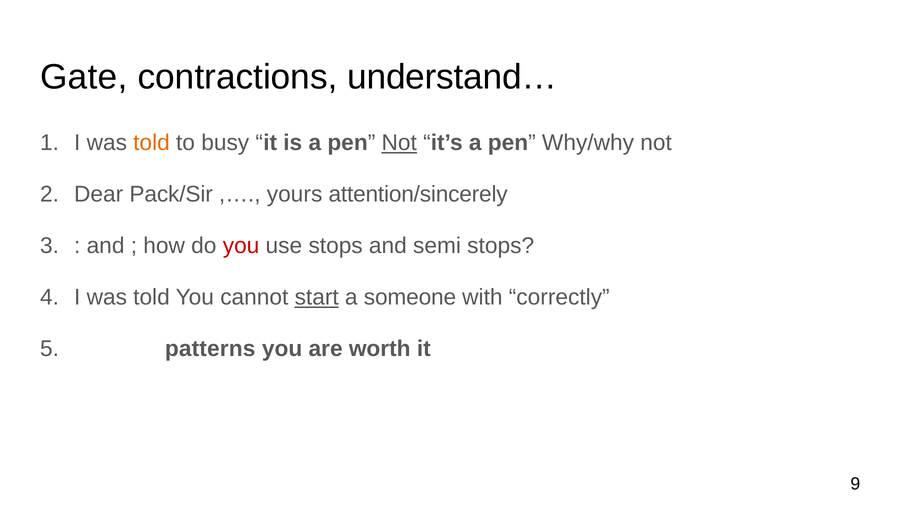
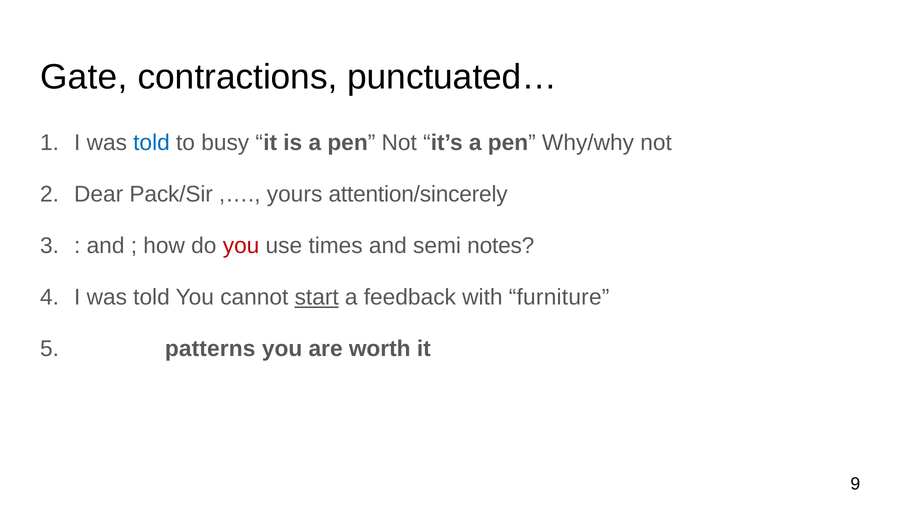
understand…: understand… -> punctuated…
told at (152, 143) colour: orange -> blue
Not at (399, 143) underline: present -> none
use stops: stops -> times
semi stops: stops -> notes
someone: someone -> feedback
correctly: correctly -> furniture
